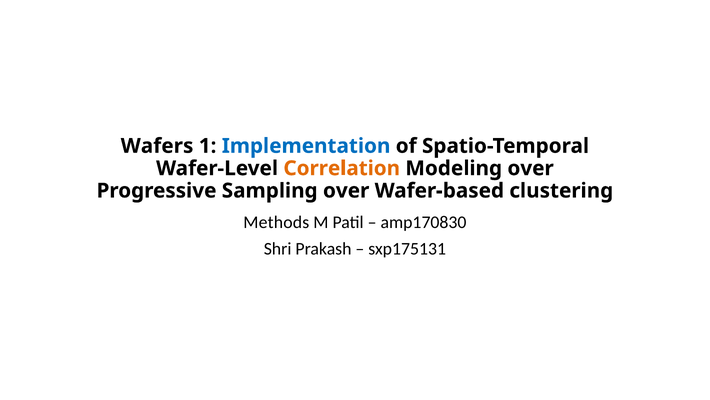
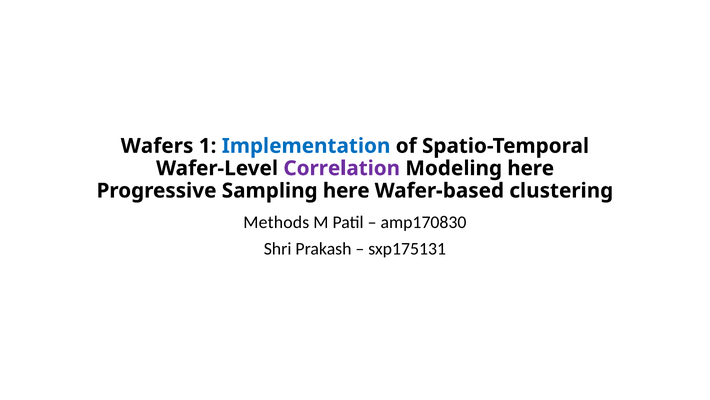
Correlation colour: orange -> purple
Modeling over: over -> here
Sampling over: over -> here
